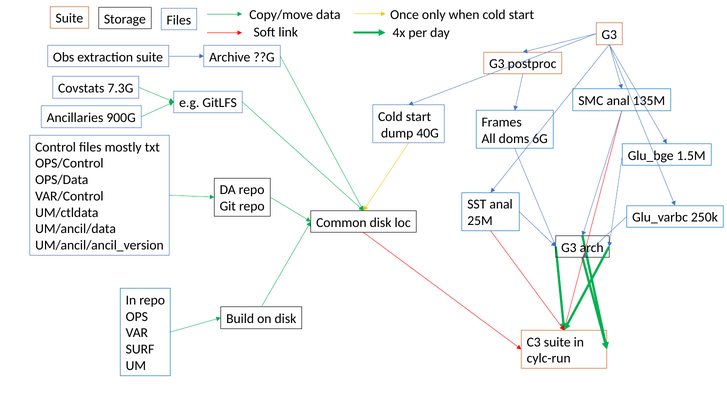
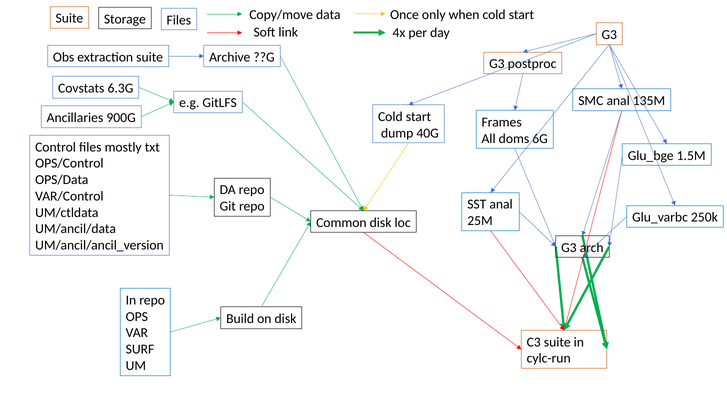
7.3G: 7.3G -> 6.3G
